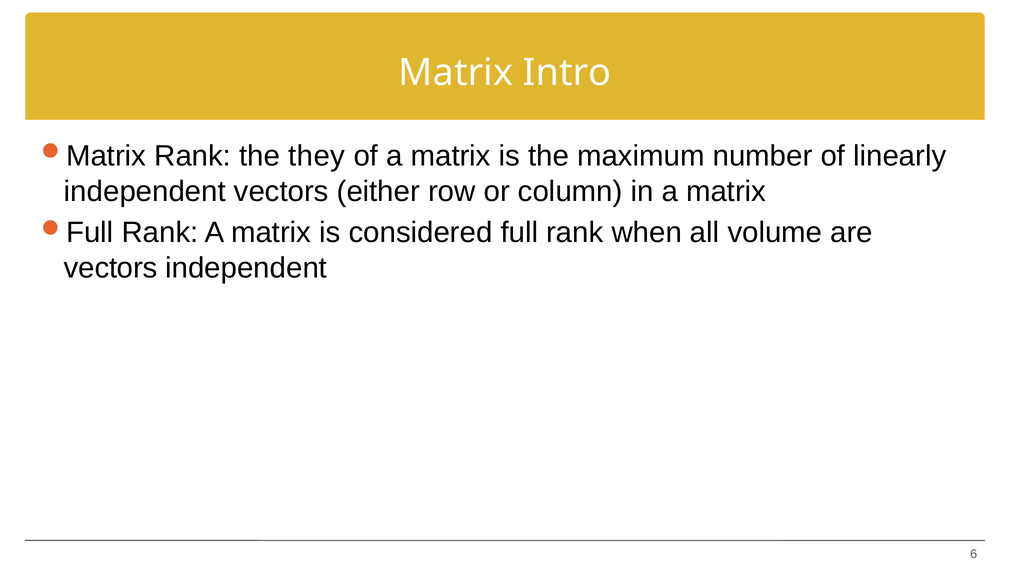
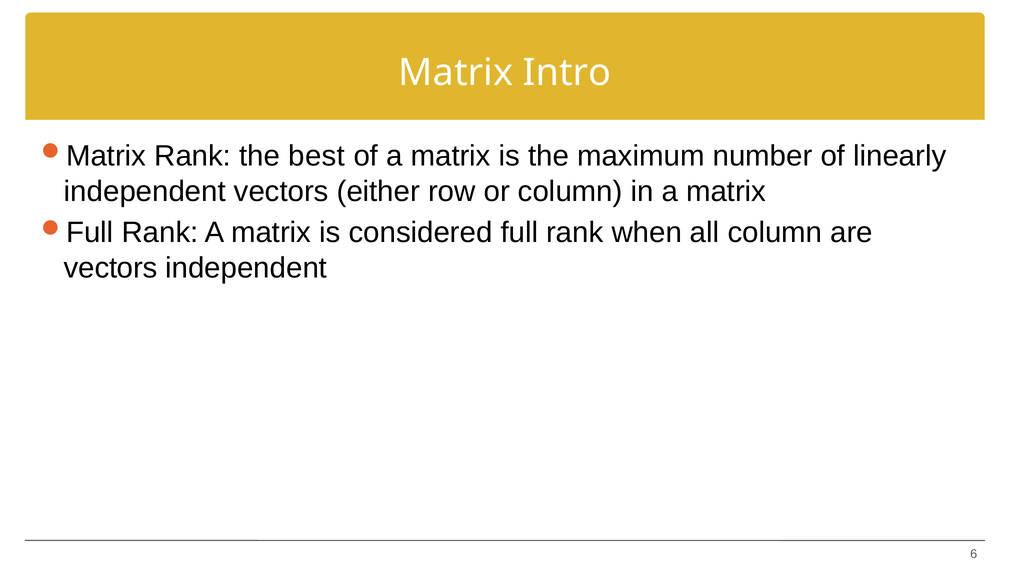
they: they -> best
all volume: volume -> column
